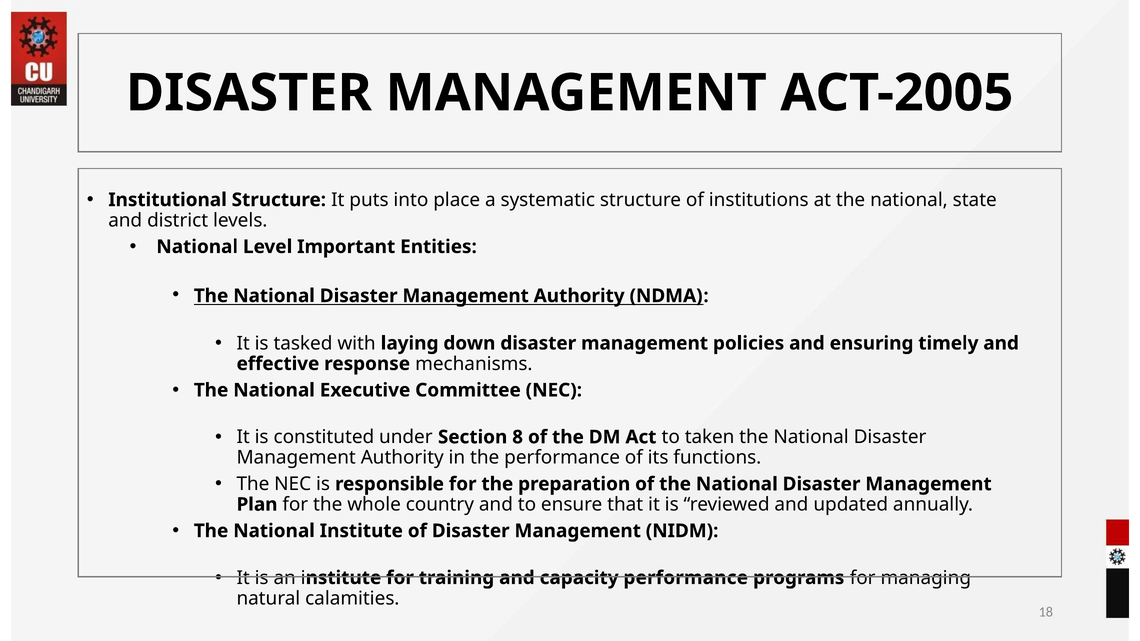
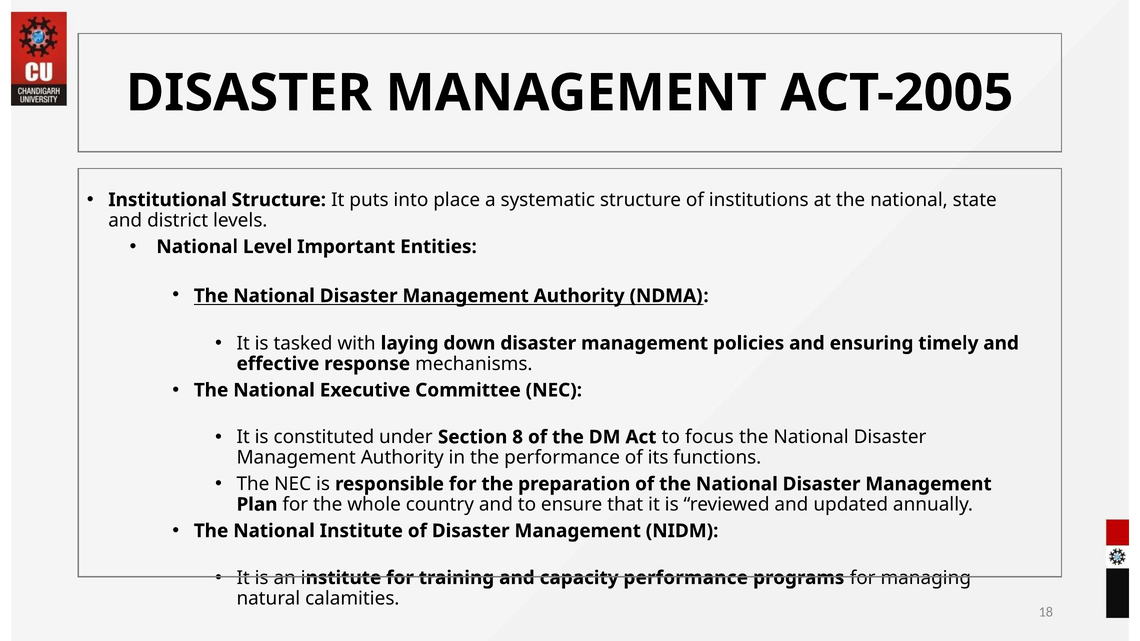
taken: taken -> focus
